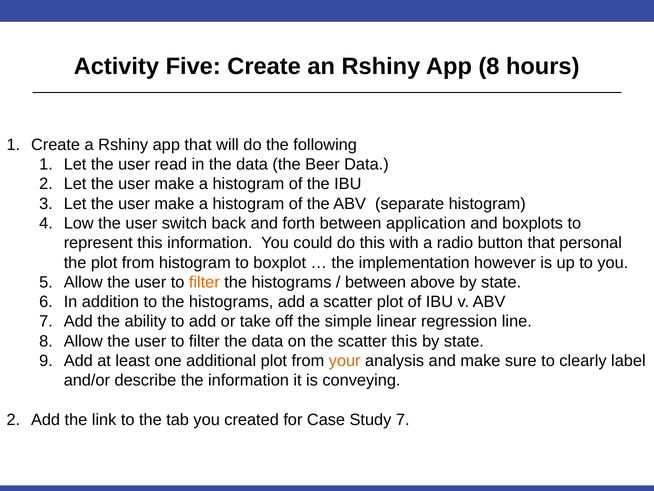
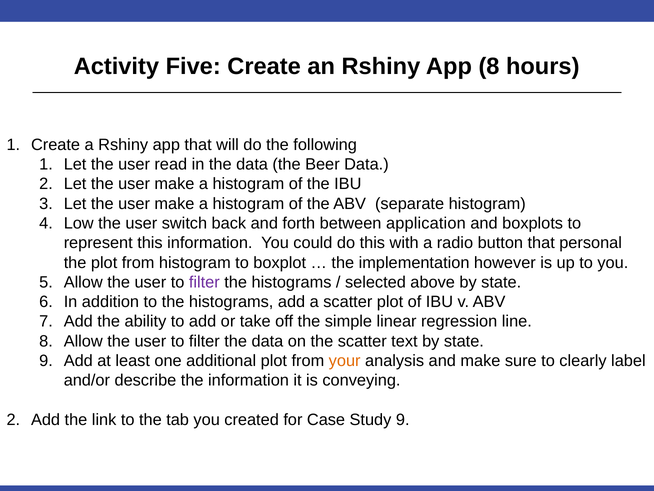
filter at (204, 282) colour: orange -> purple
between at (376, 282): between -> selected
scatter this: this -> text
Study 7: 7 -> 9
